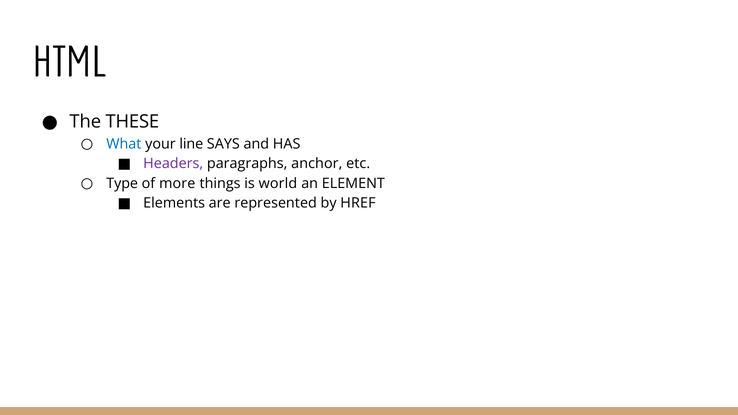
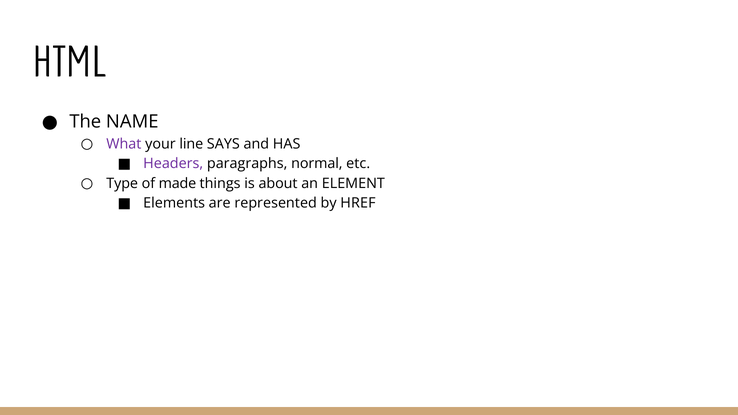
THESE: THESE -> NAME
What colour: blue -> purple
anchor: anchor -> normal
more: more -> made
world: world -> about
